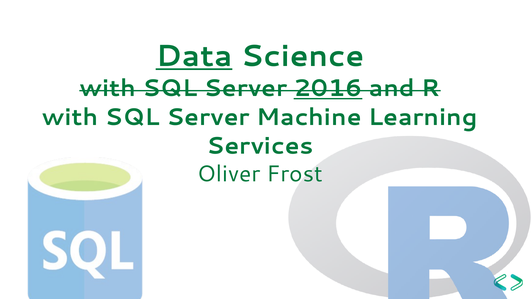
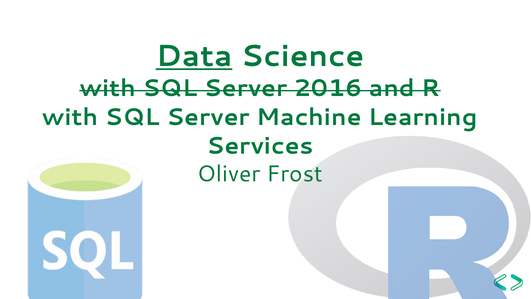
2016 underline: present -> none
